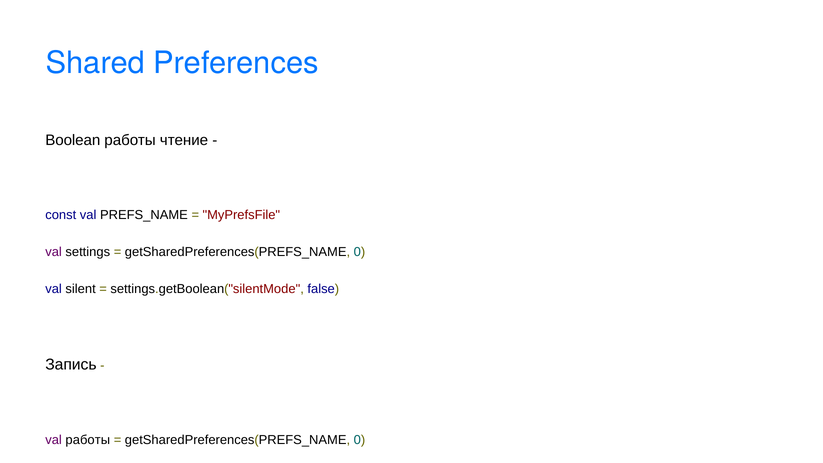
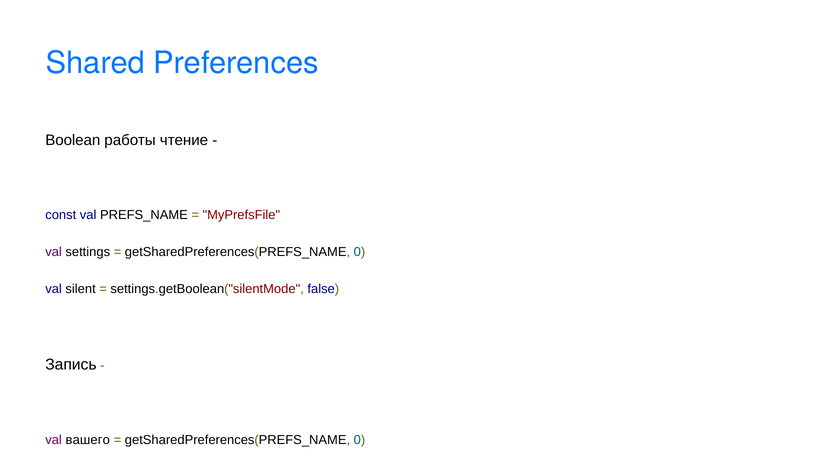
val работы: работы -> вашего
